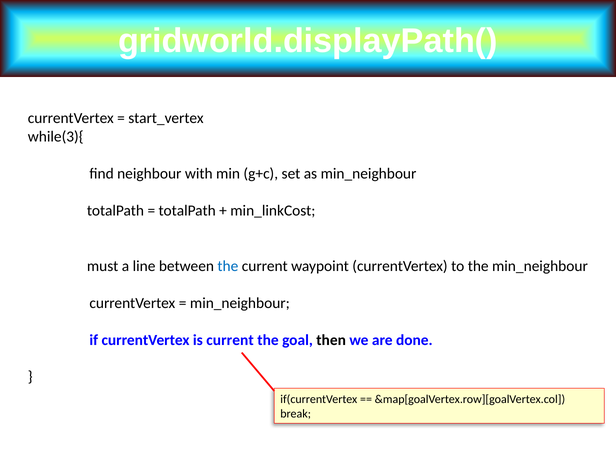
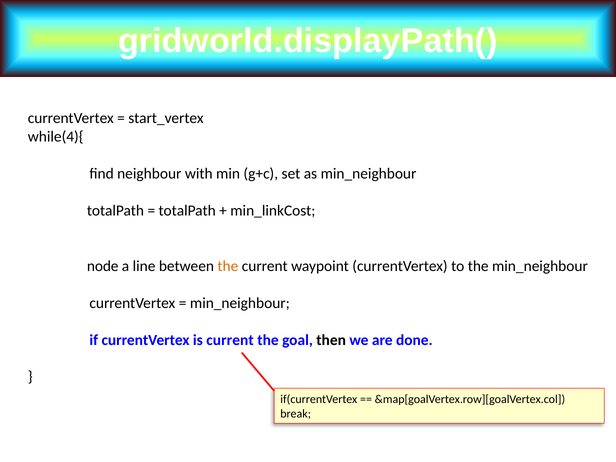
while(3){: while(3){ -> while(4){
must: must -> node
the at (228, 266) colour: blue -> orange
